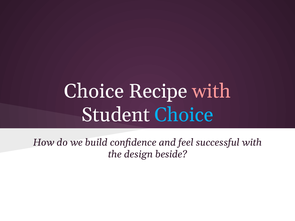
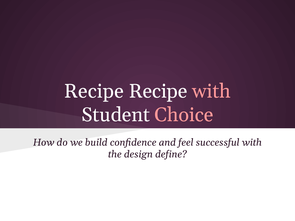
Choice at (94, 91): Choice -> Recipe
Choice at (184, 115) colour: light blue -> pink
beside: beside -> define
